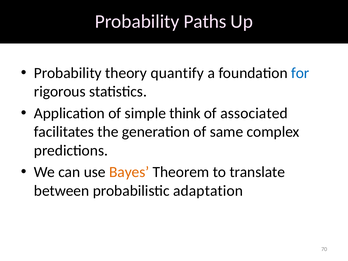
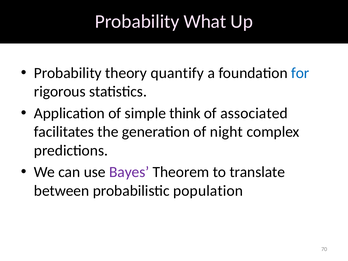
Paths: Paths -> What
same: same -> night
Bayes colour: orange -> purple
adaptation: adaptation -> population
